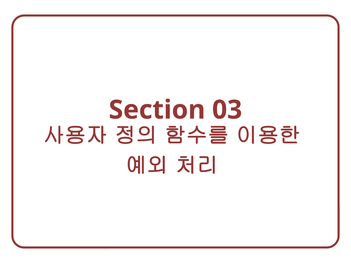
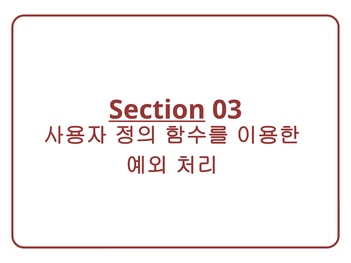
Section underline: none -> present
